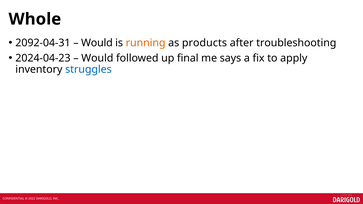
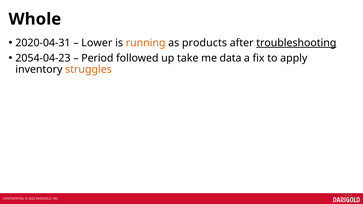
2092-04-31: 2092-04-31 -> 2020-04-31
Would at (97, 43): Would -> Lower
troubleshooting underline: none -> present
2024-04-23: 2024-04-23 -> 2054-04-23
Would at (97, 58): Would -> Period
final: final -> take
says: says -> data
struggles colour: blue -> orange
